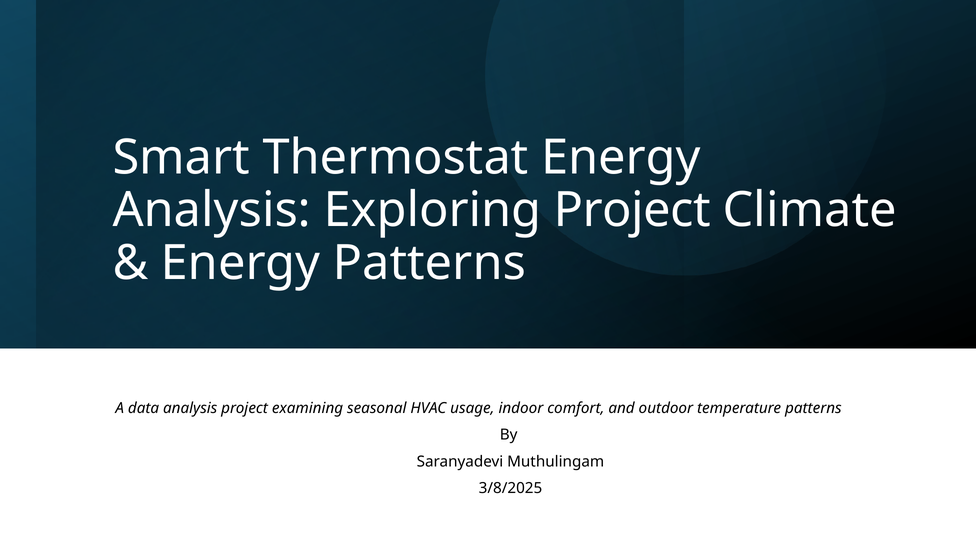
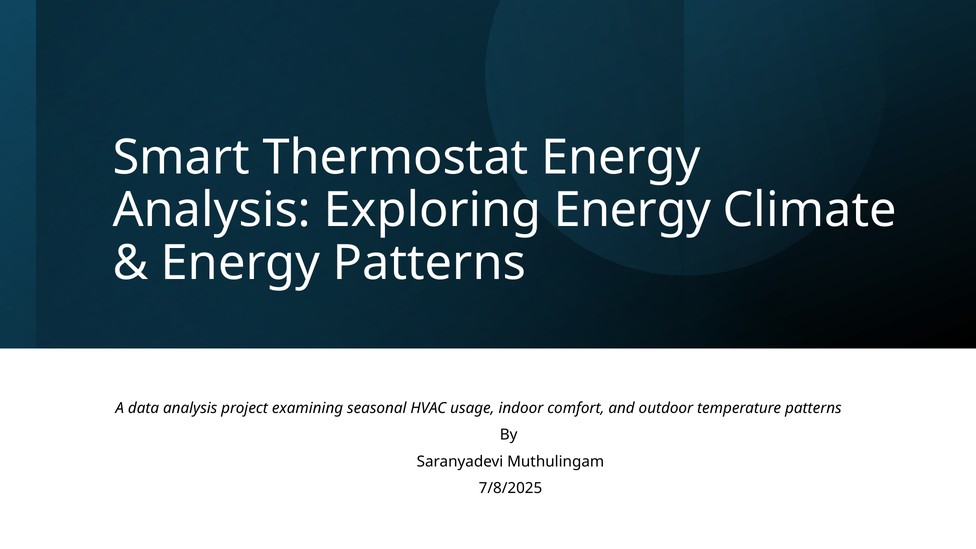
Exploring Project: Project -> Energy
3/8/2025: 3/8/2025 -> 7/8/2025
